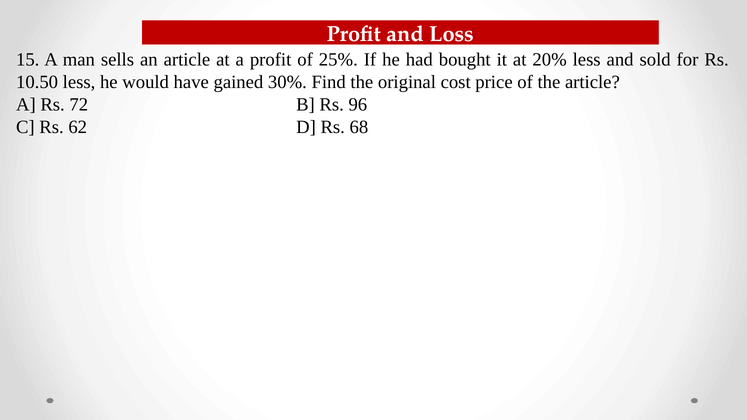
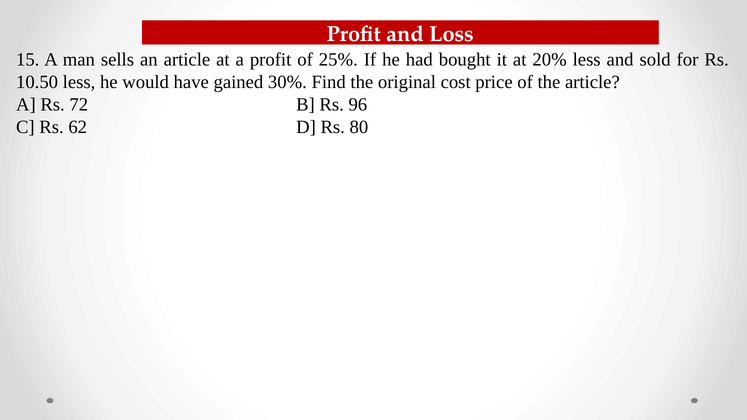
68: 68 -> 80
